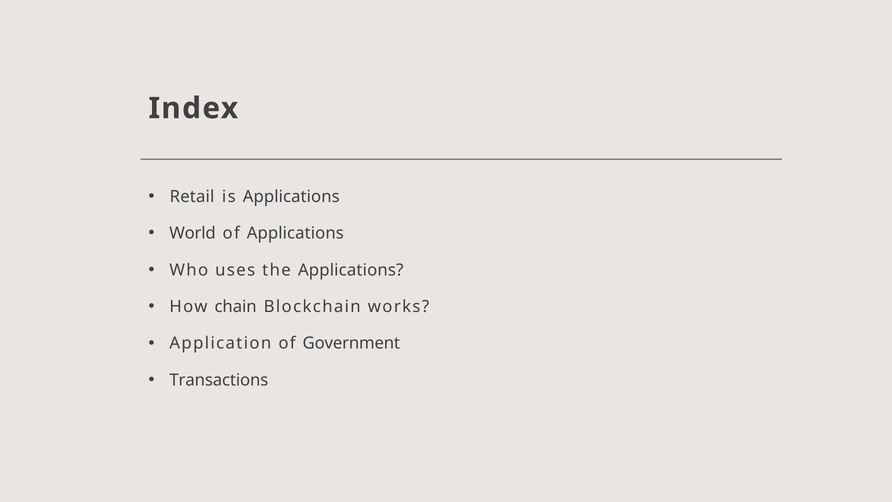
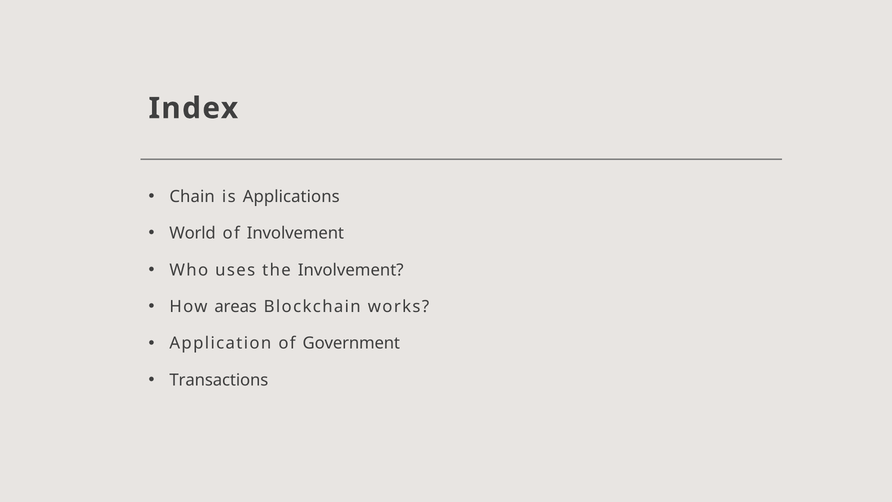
Retail: Retail -> Chain
of Applications: Applications -> Involvement
the Applications: Applications -> Involvement
chain: chain -> areas
